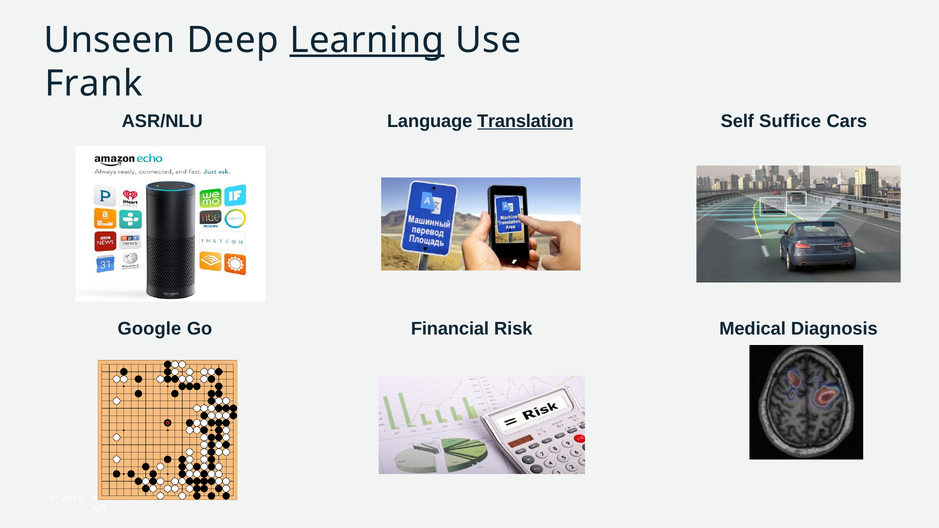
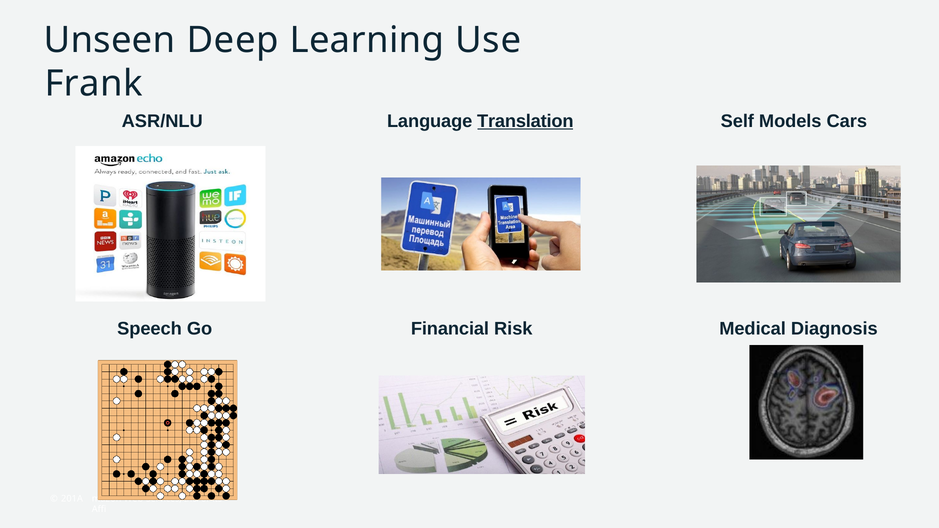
Learning underline: present -> none
Suffice: Suffice -> Models
Google: Google -> Speech
